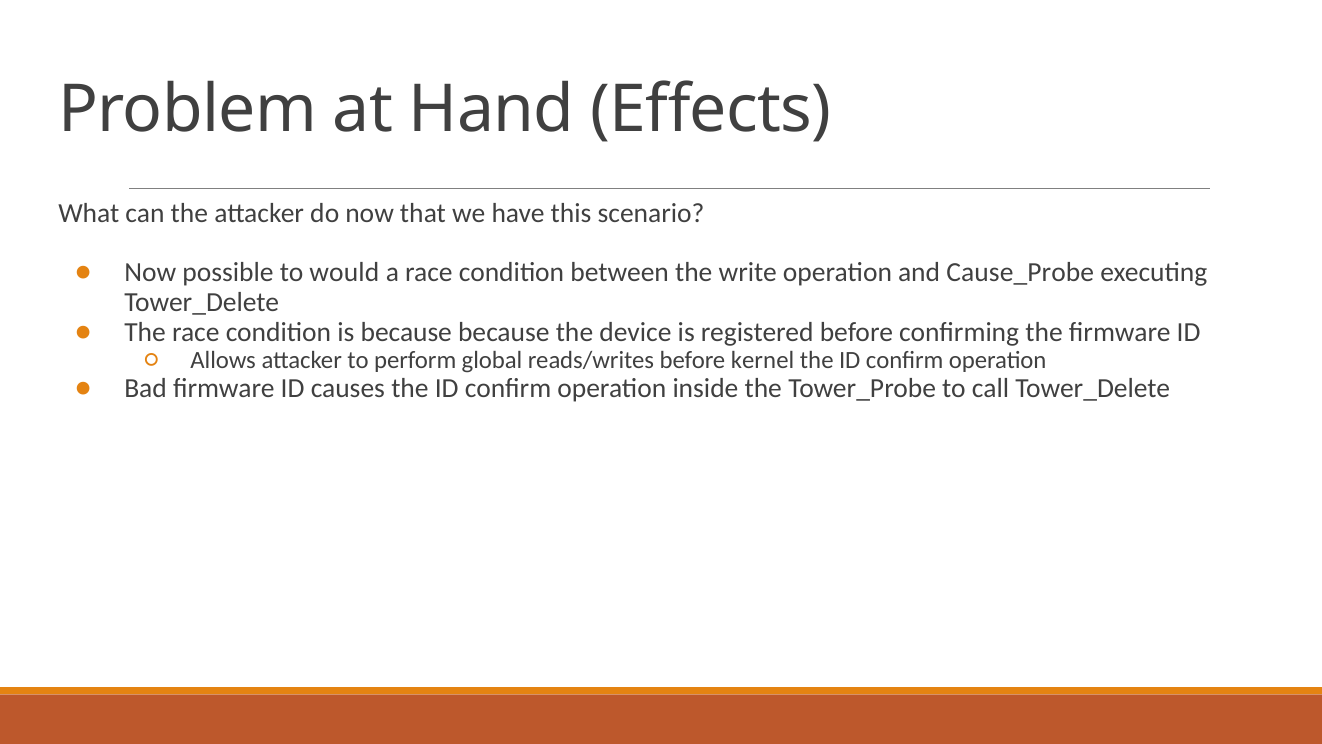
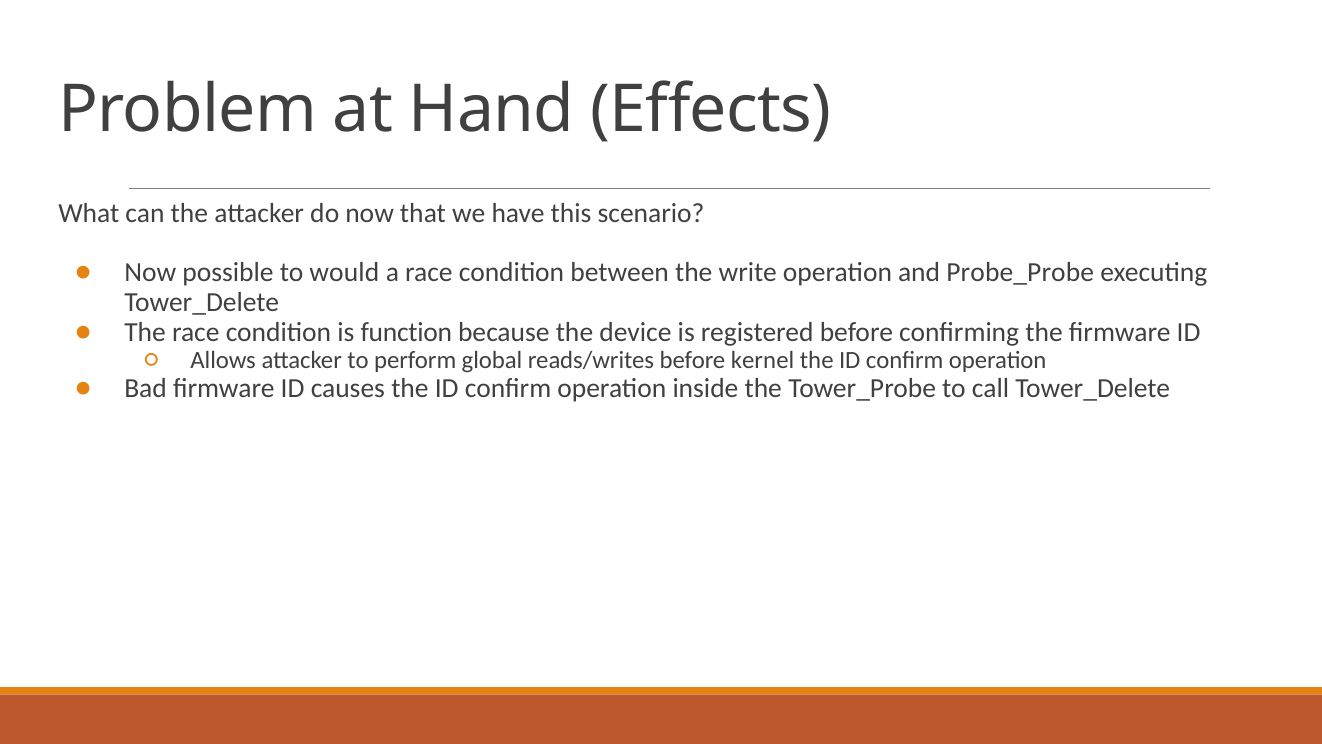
Cause_Probe: Cause_Probe -> Probe_Probe
is because: because -> function
